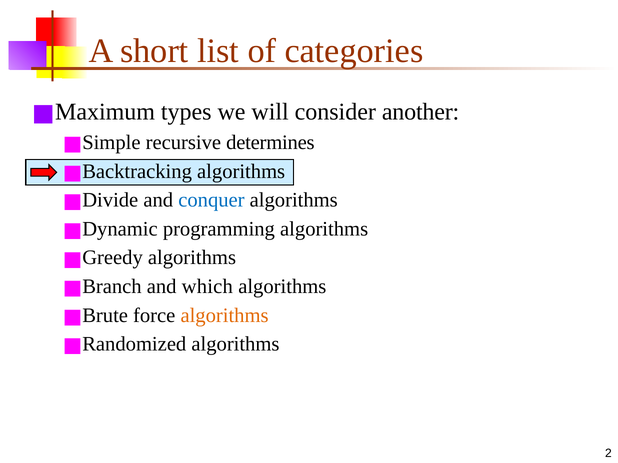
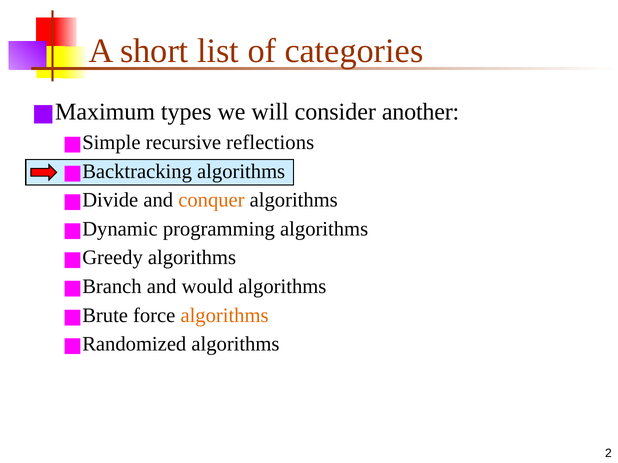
determines: determines -> reflections
conquer colour: blue -> orange
which: which -> would
